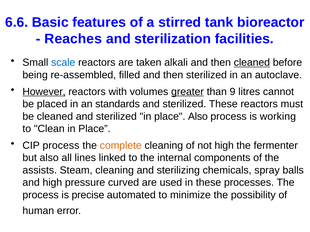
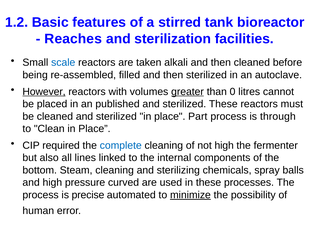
6.6: 6.6 -> 1.2
cleaned at (252, 63) underline: present -> none
9: 9 -> 0
standards: standards -> published
place Also: Also -> Part
working: working -> through
CIP process: process -> required
complete colour: orange -> blue
assists: assists -> bottom
minimize underline: none -> present
